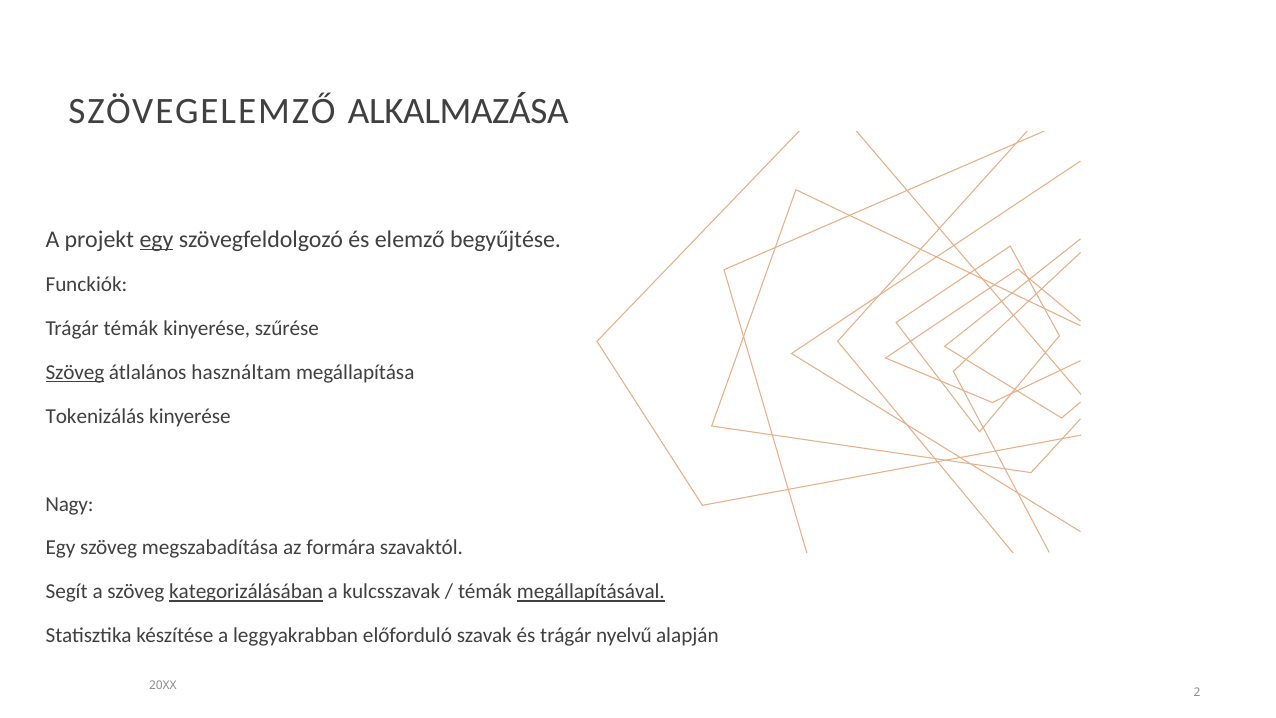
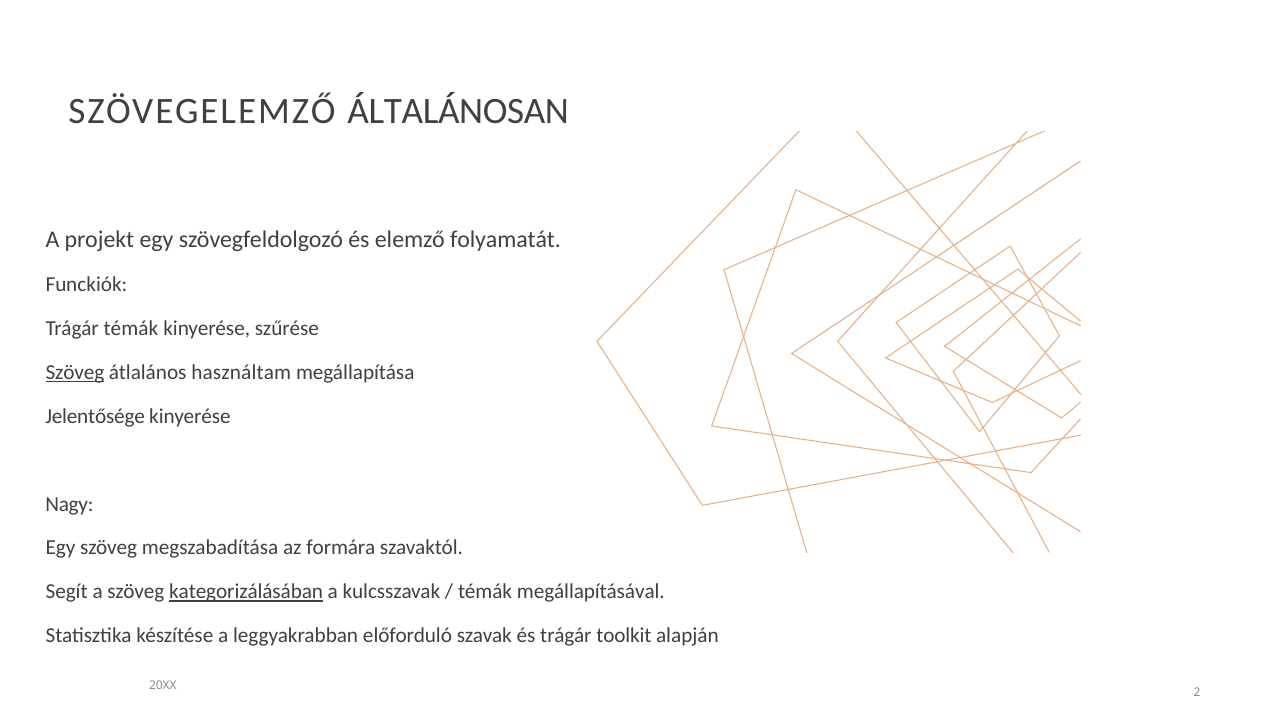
ALKALMAZÁSA: ALKALMAZÁSA -> ÁLTALÁNOSAN
egy at (157, 239) underline: present -> none
begyűjtése: begyűjtése -> folyamatát
Tokenizálás: Tokenizálás -> Jelentősége
megállapításával underline: present -> none
nyelvű: nyelvű -> toolkit
